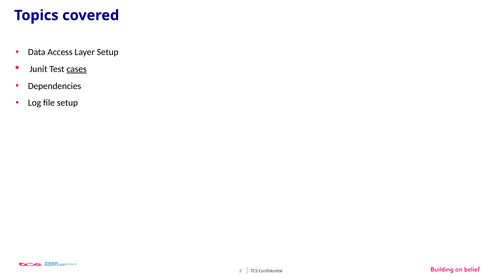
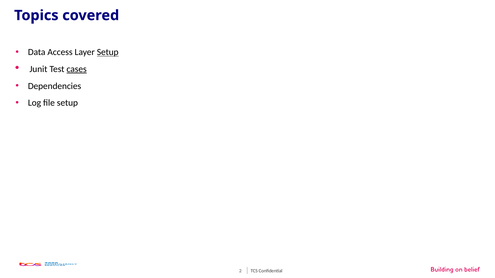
Setup at (108, 52) underline: none -> present
